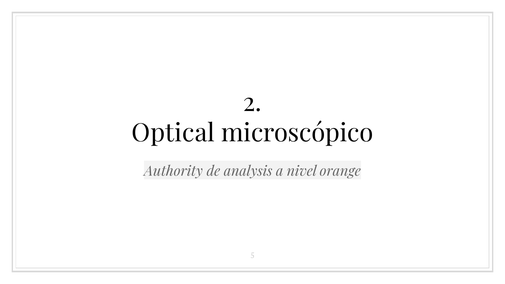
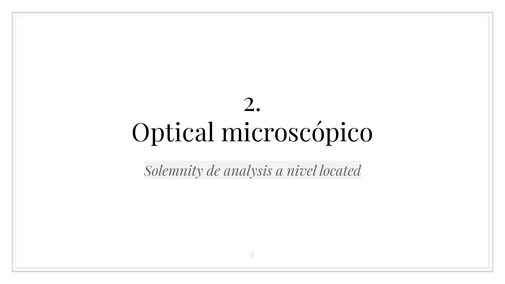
Authority: Authority -> Solemnity
orange: orange -> located
